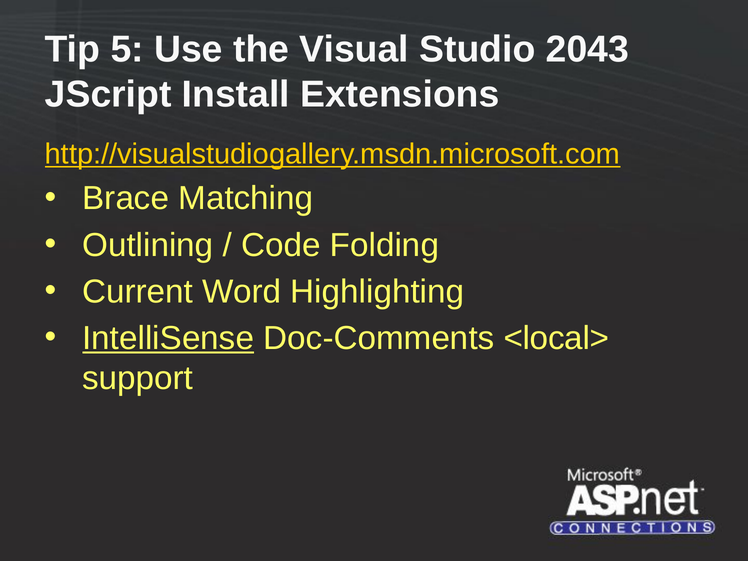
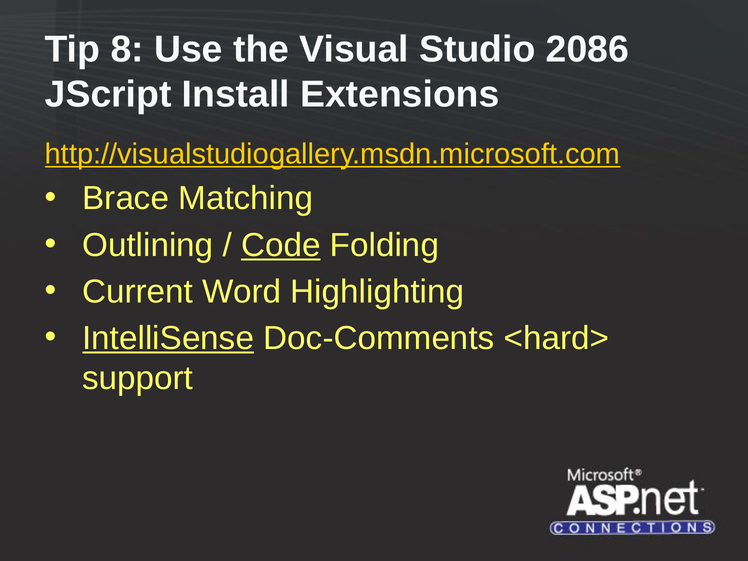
5: 5 -> 8
2043: 2043 -> 2086
Code underline: none -> present
<local>: <local> -> <hard>
